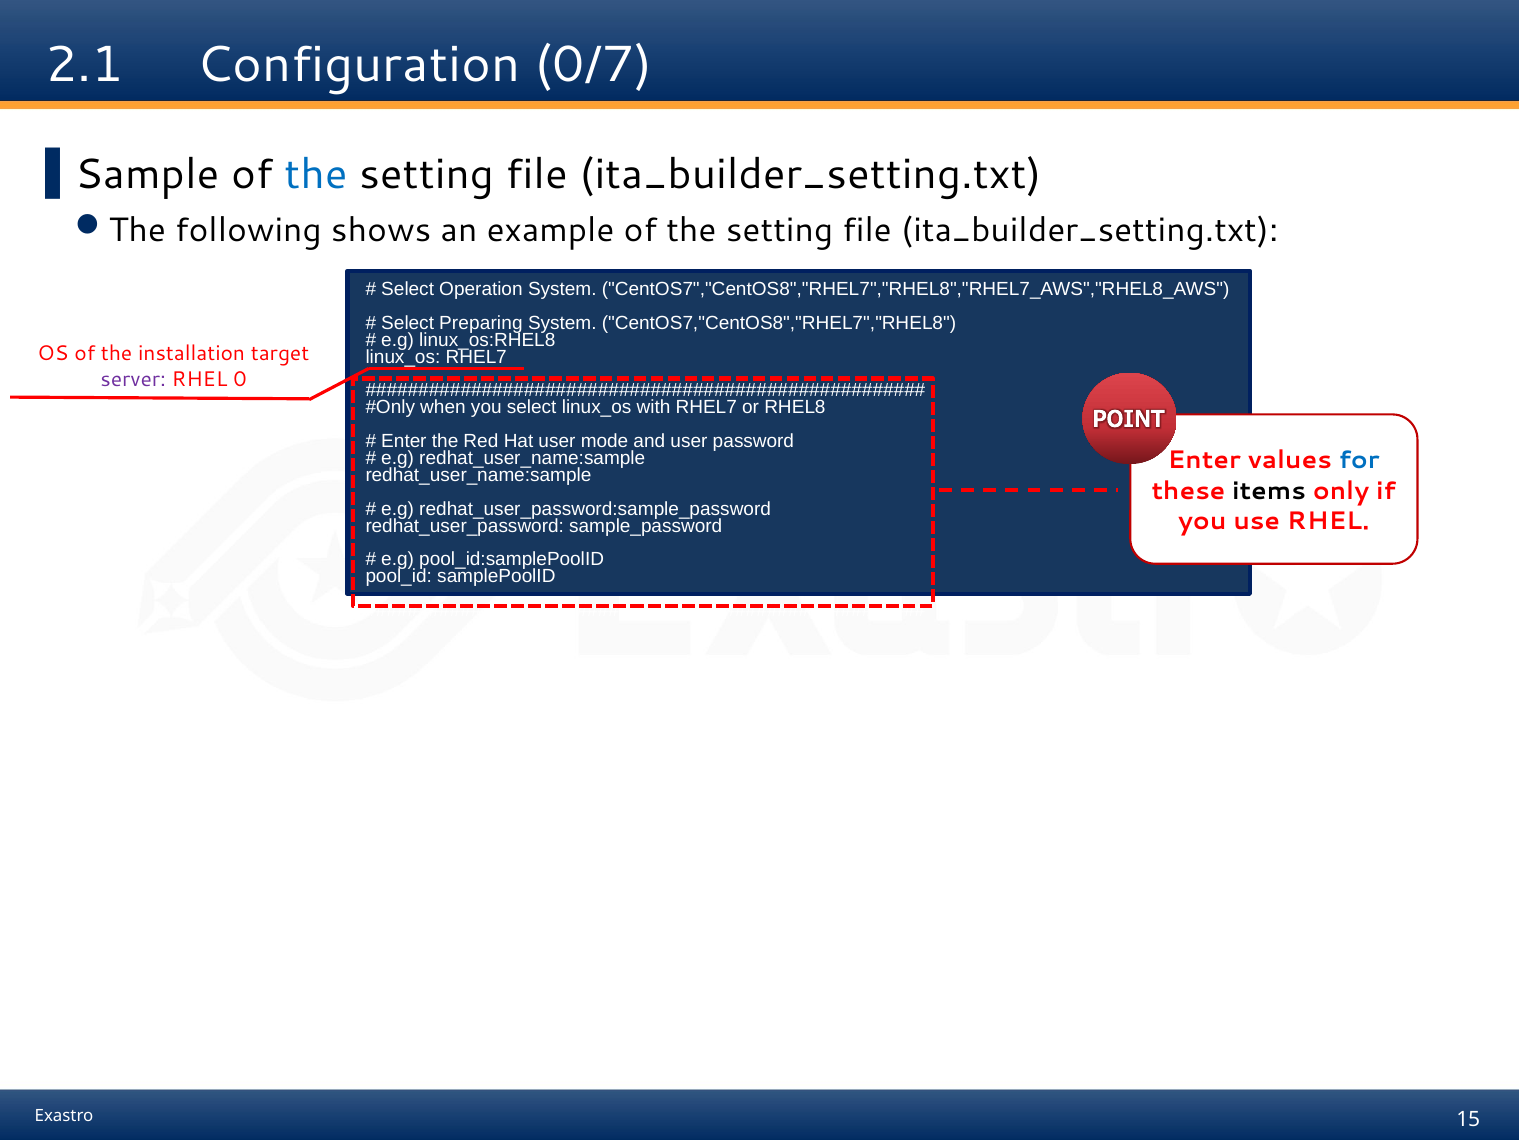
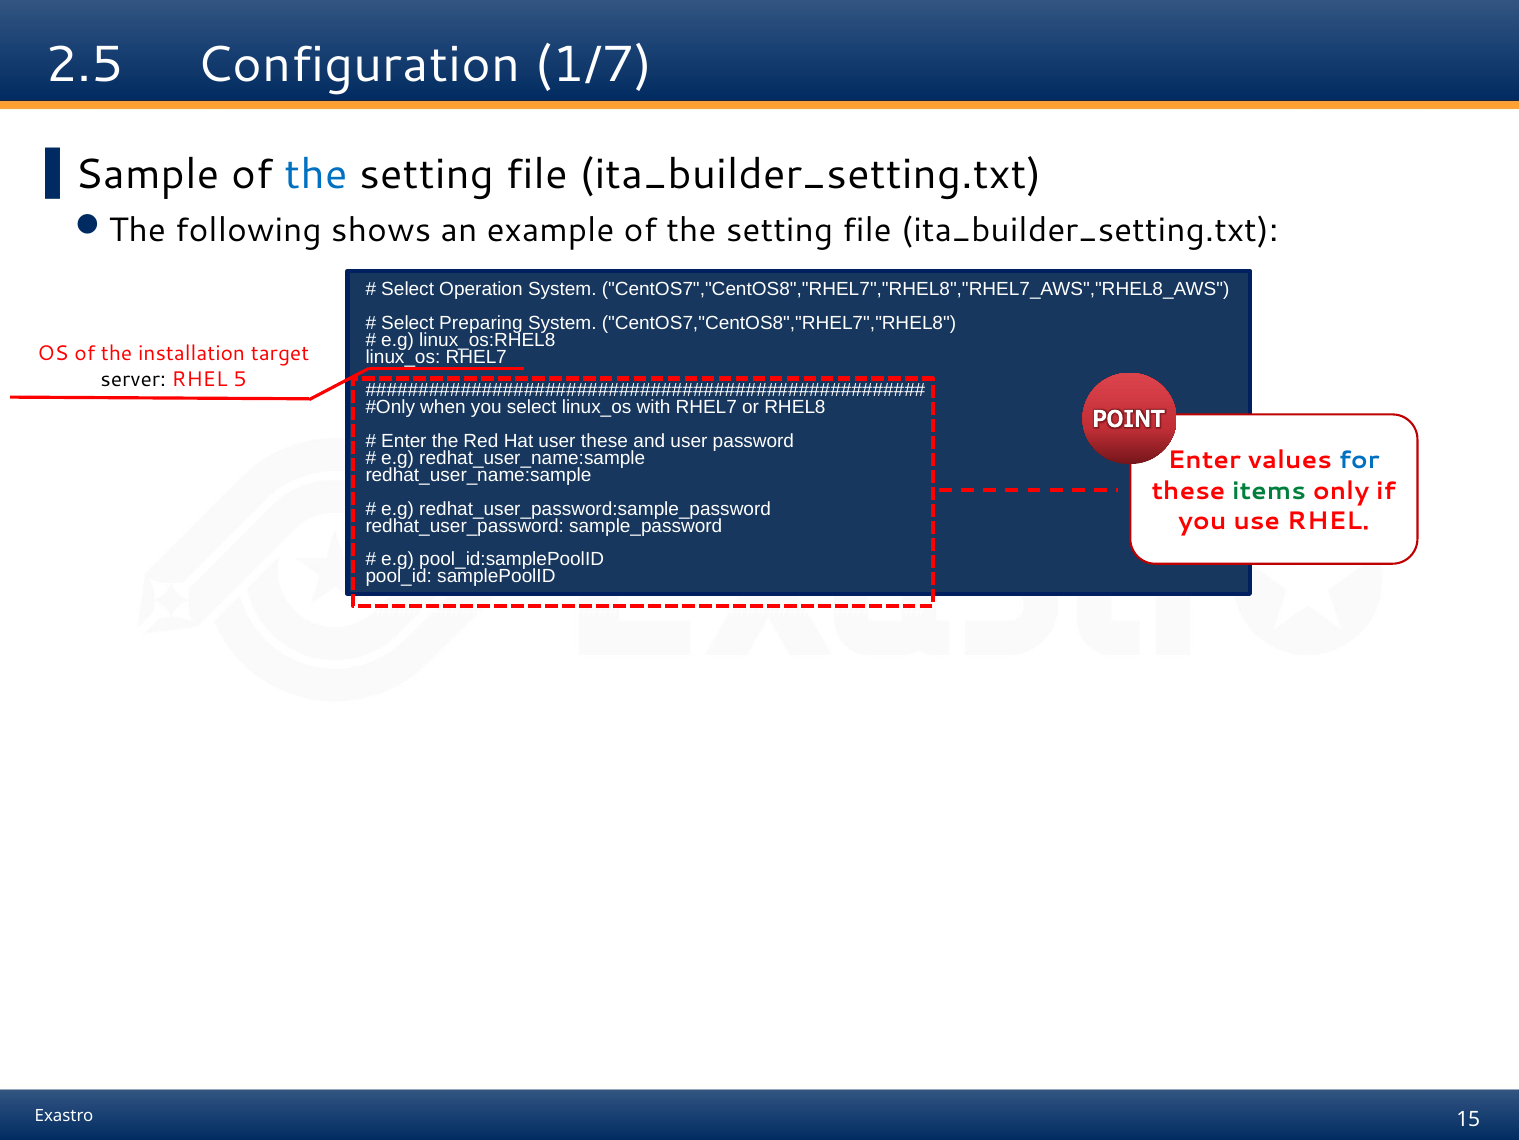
2.1: 2.1 -> 2.5
0/7: 0/7 -> 1/7
server colour: purple -> black
0: 0 -> 5
user mode: mode -> these
items colour: black -> green
